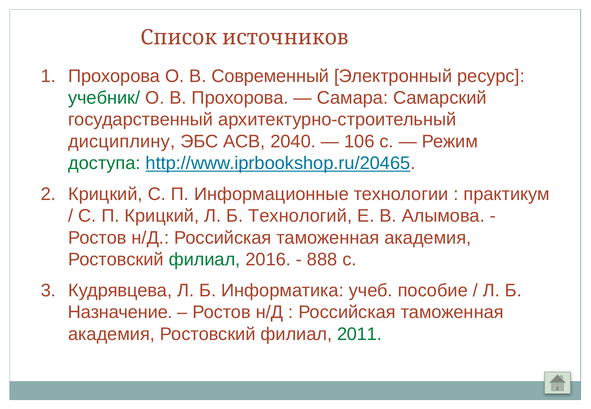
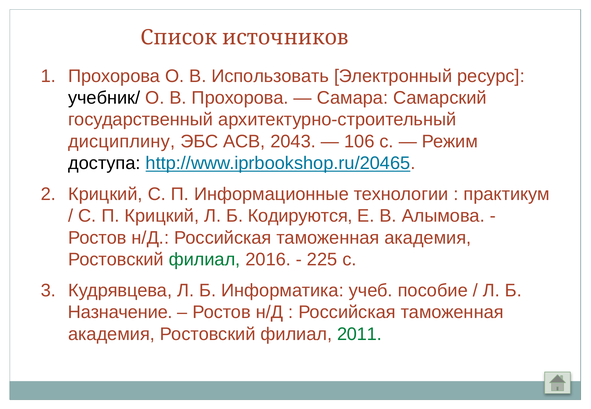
Современный: Современный -> Использовать
учебник/ colour: green -> black
2040: 2040 -> 2043
доступа colour: green -> black
Технологий: Технологий -> Кодируются
888: 888 -> 225
